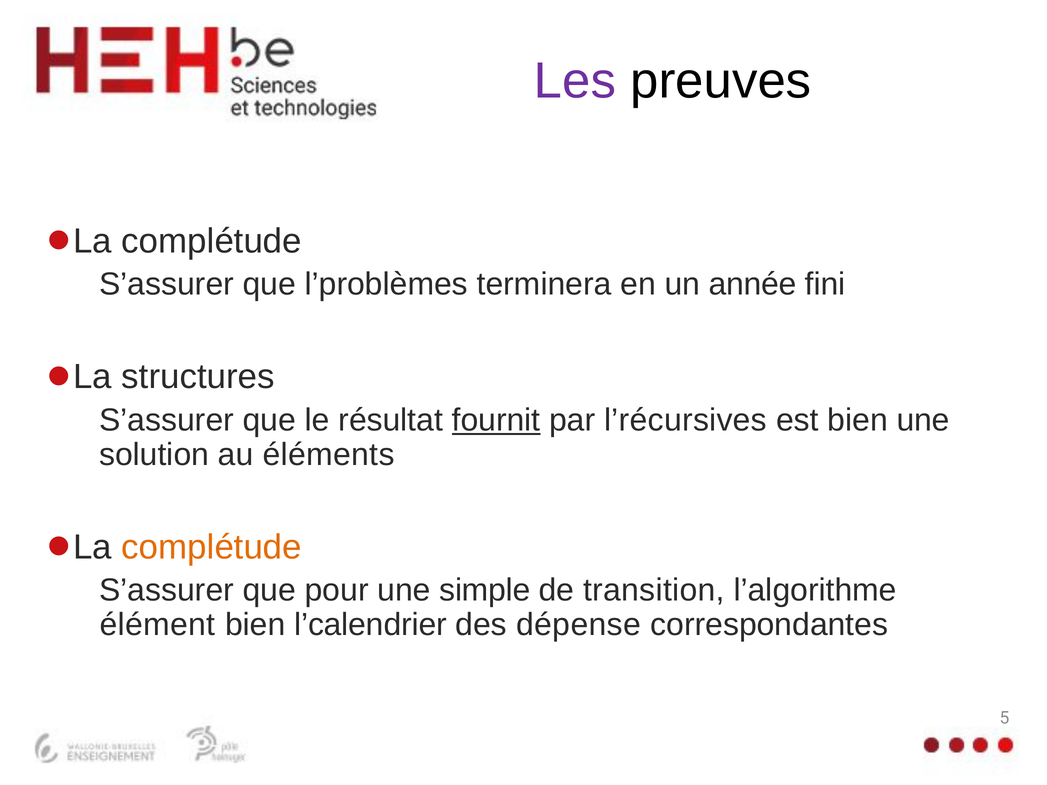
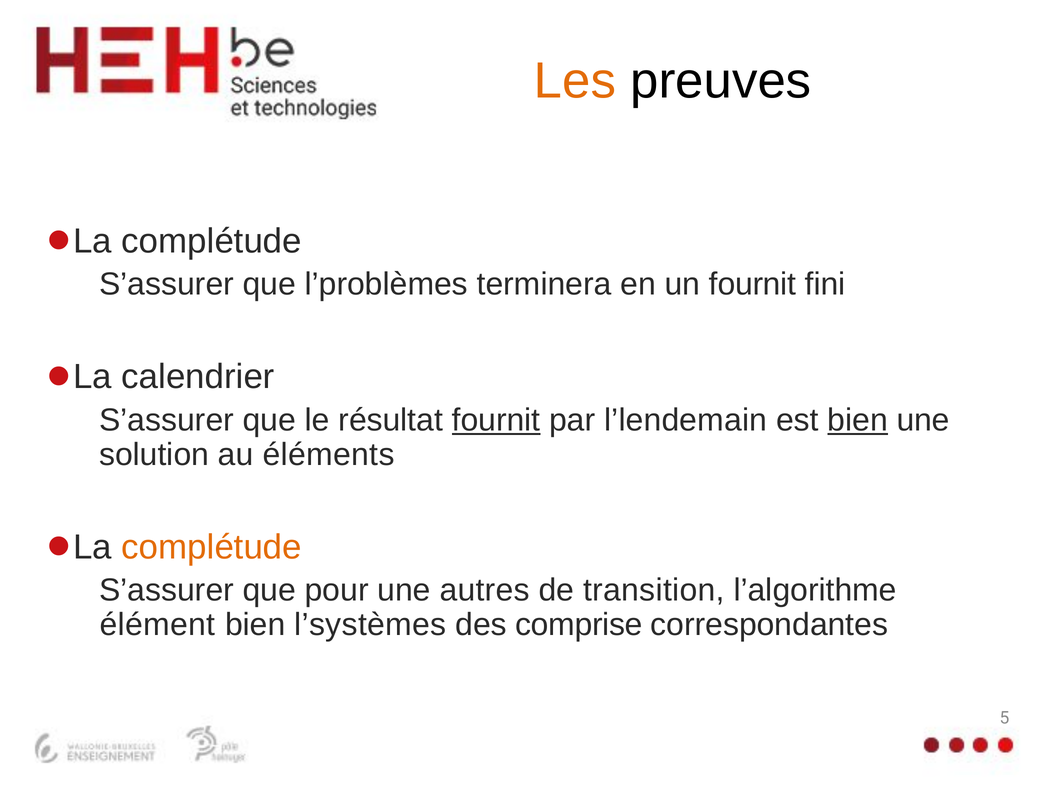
Les colour: purple -> orange
un année: année -> fournit
structures: structures -> calendrier
l’récursives: l’récursives -> l’lendemain
bien at (858, 420) underline: none -> present
simple: simple -> autres
l’calendrier: l’calendrier -> l’systèmes
dépense: dépense -> comprise
